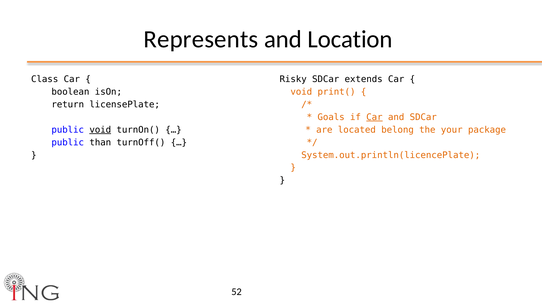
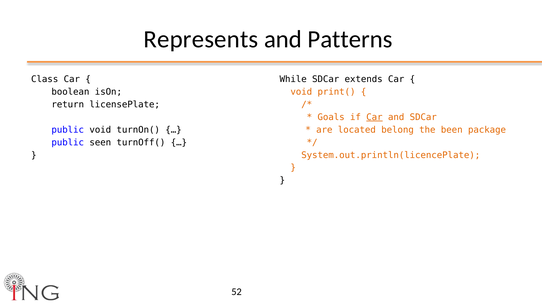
Location: Location -> Patterns
Risky: Risky -> While
your: your -> been
void at (100, 130) underline: present -> none
than: than -> seen
